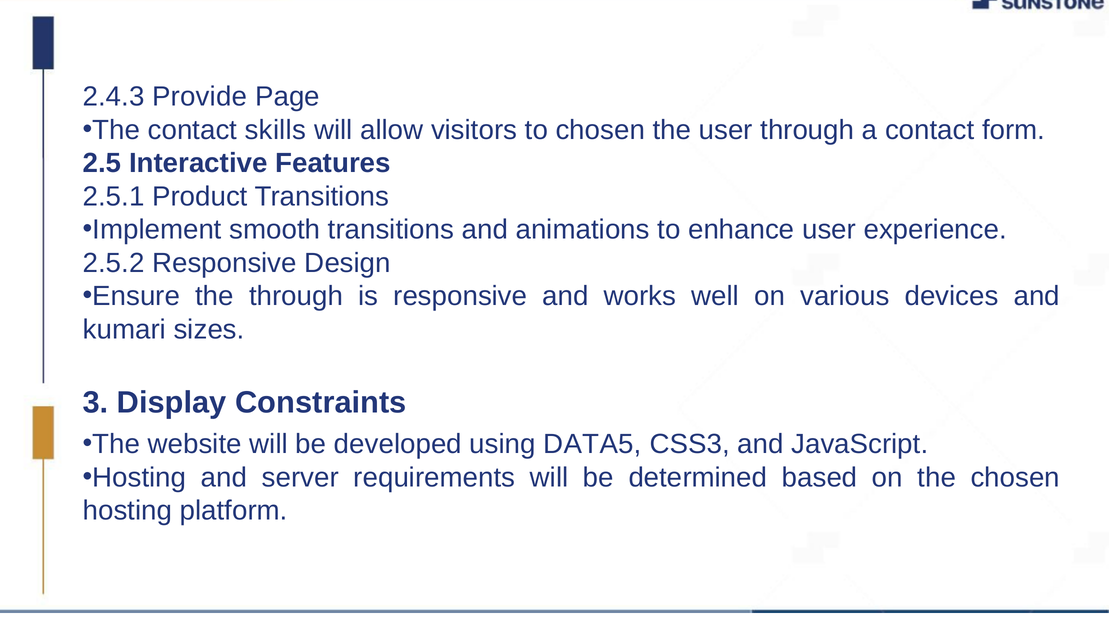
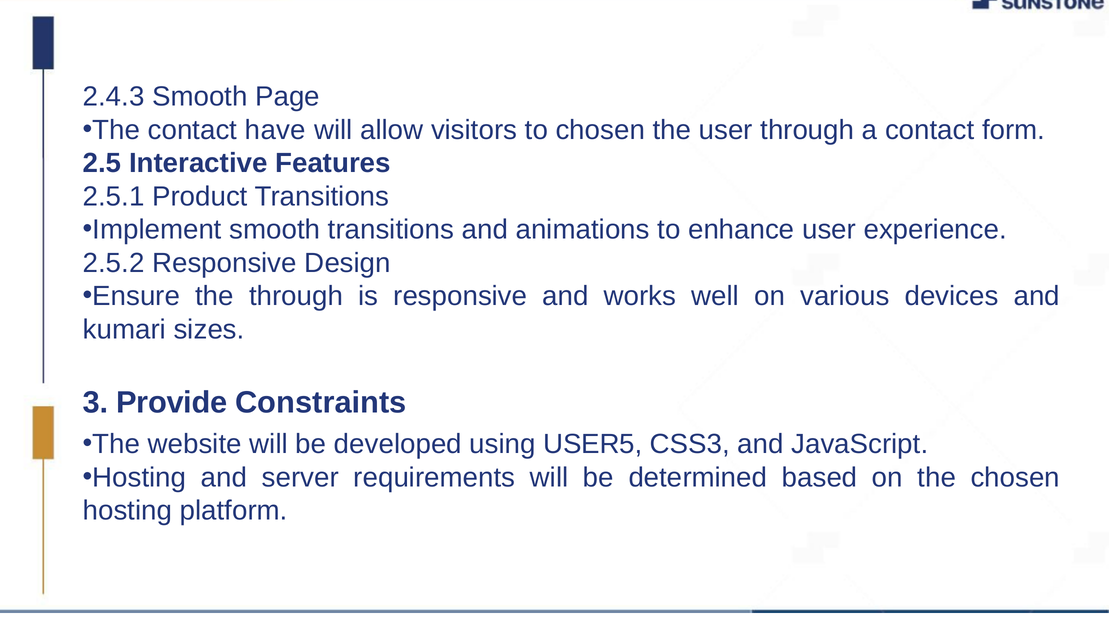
2.4.3 Provide: Provide -> Smooth
skills: skills -> have
Display: Display -> Provide
DATA5: DATA5 -> USER5
